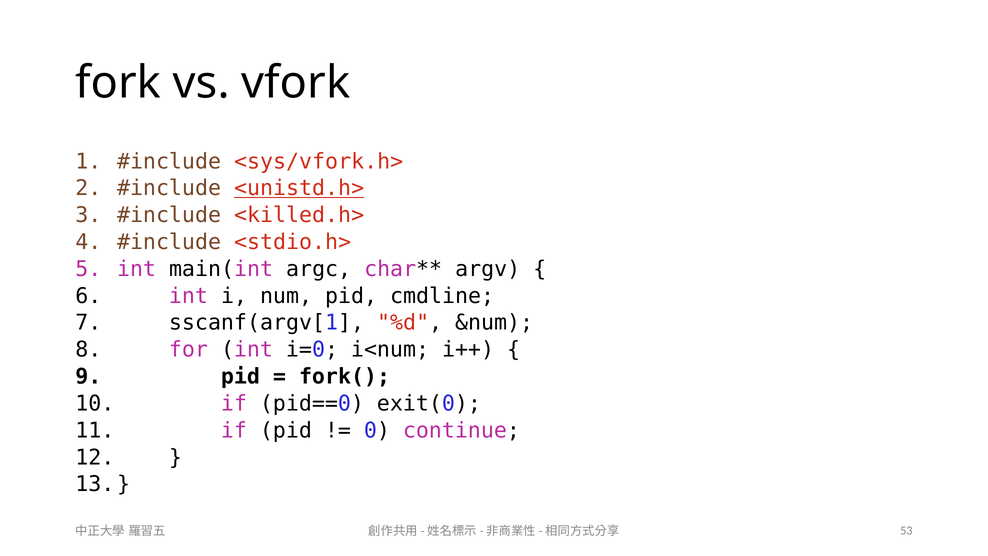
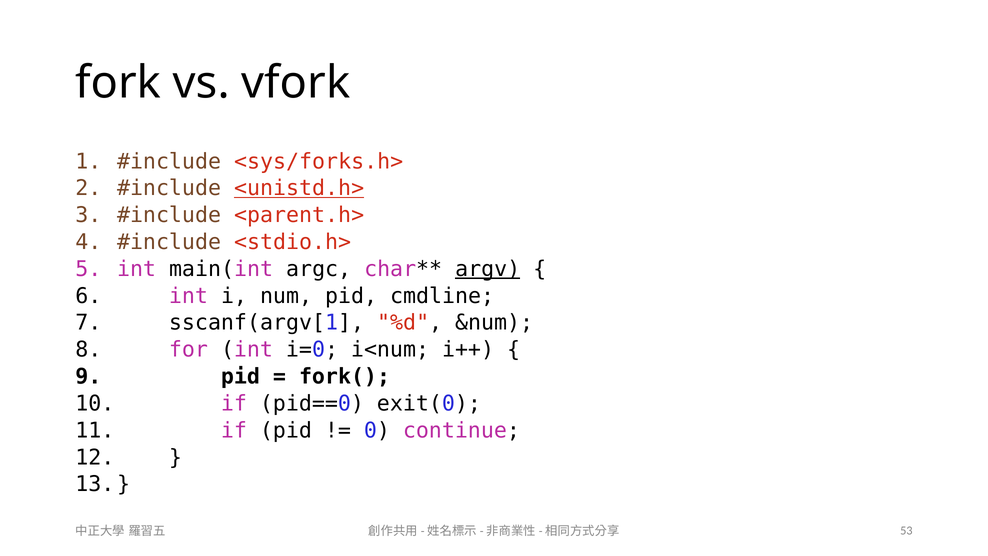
<sys/vfork.h>: <sys/vfork.h> -> <sys/forks.h>
<killed.h>: <killed.h> -> <parent.h>
argv underline: none -> present
